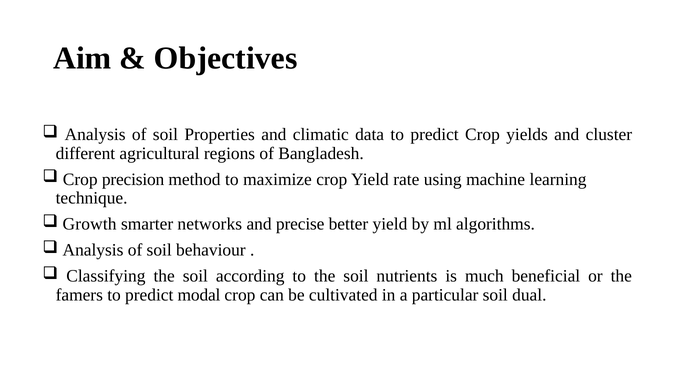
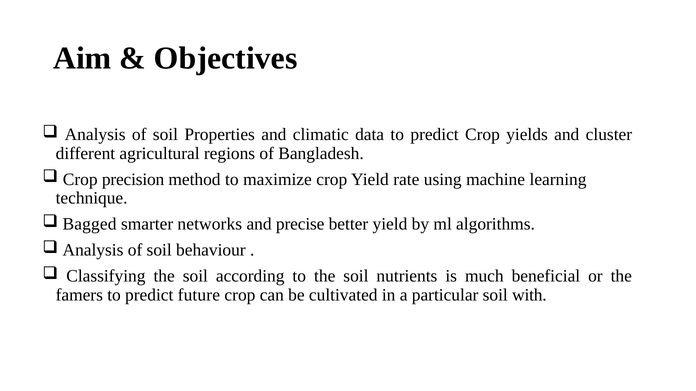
Growth: Growth -> Bagged
modal: modal -> future
dual: dual -> with
